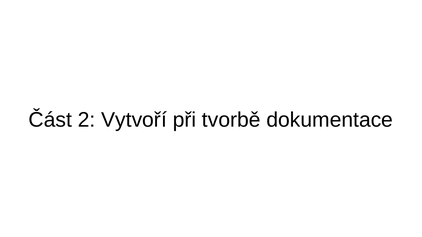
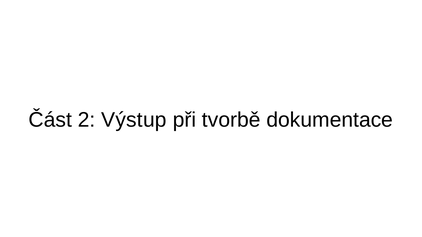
Vytvoří: Vytvoří -> Výstup
